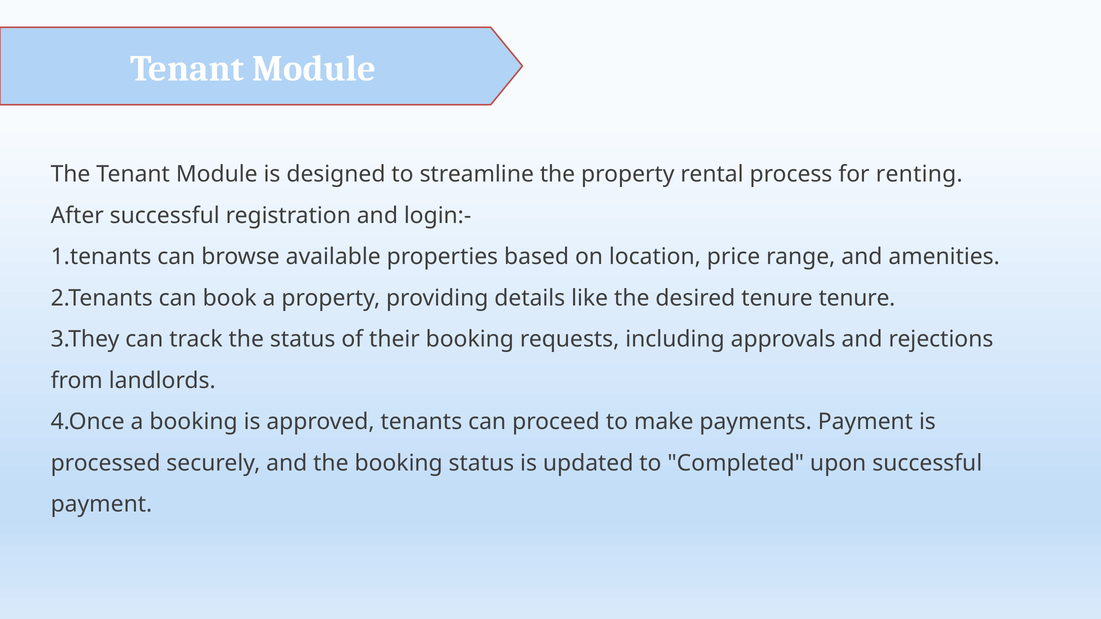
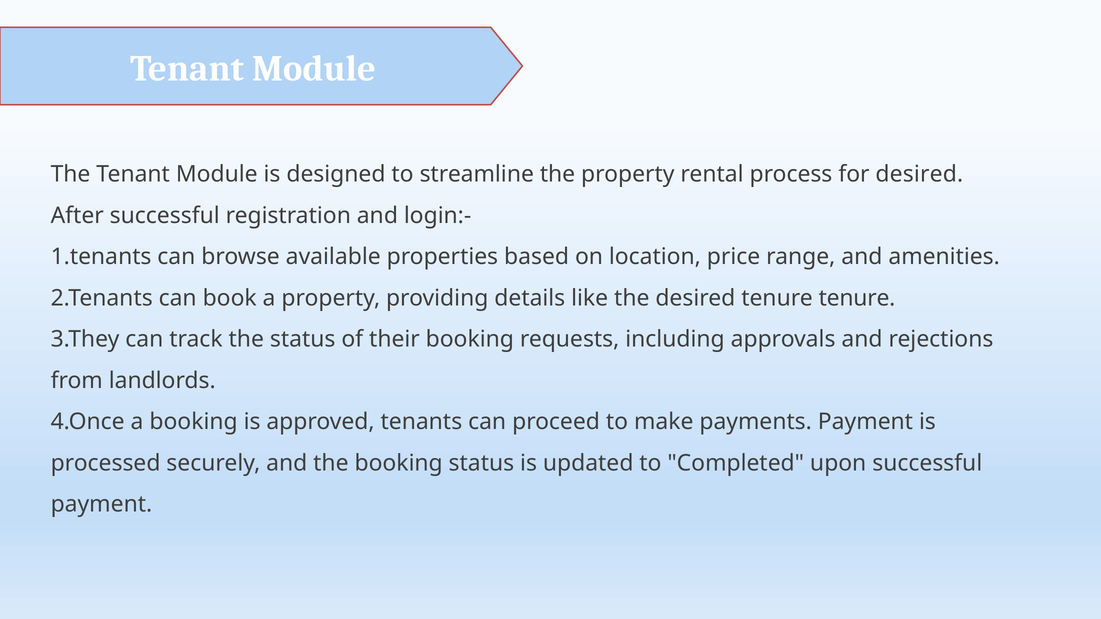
for renting: renting -> desired
